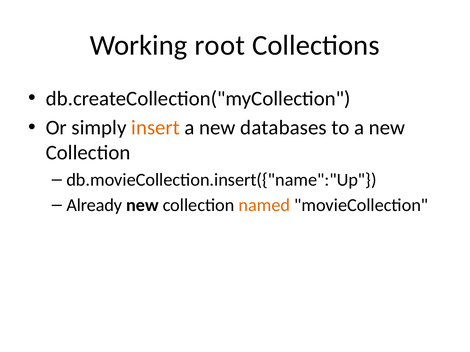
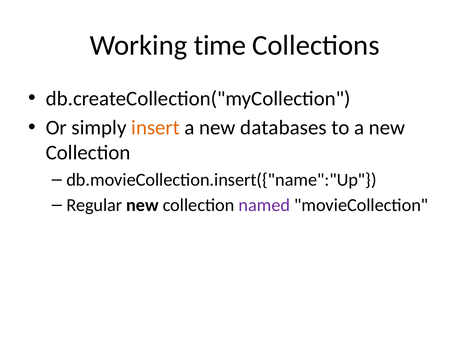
root: root -> time
Already: Already -> Regular
named colour: orange -> purple
